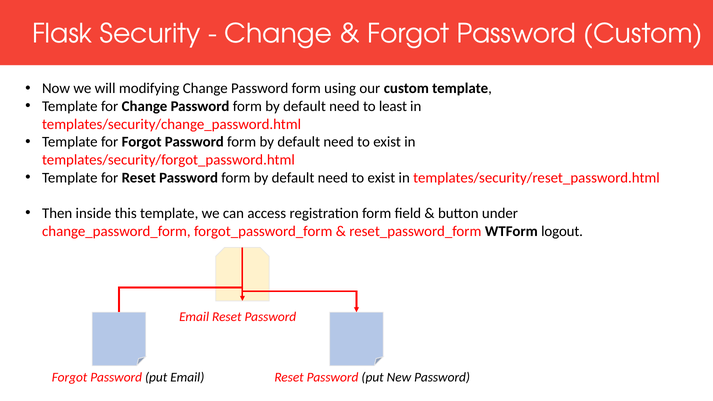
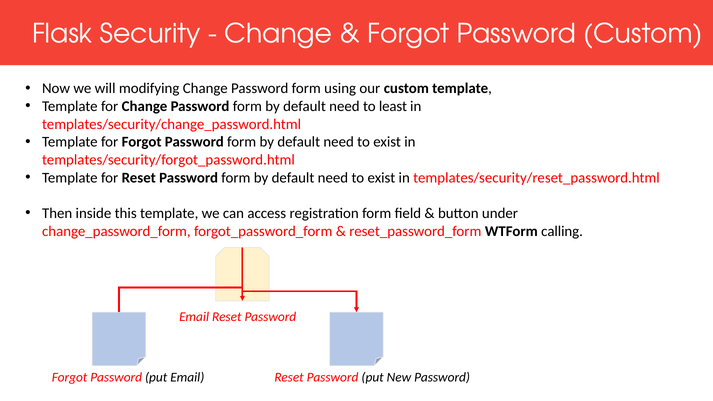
logout: logout -> calling
